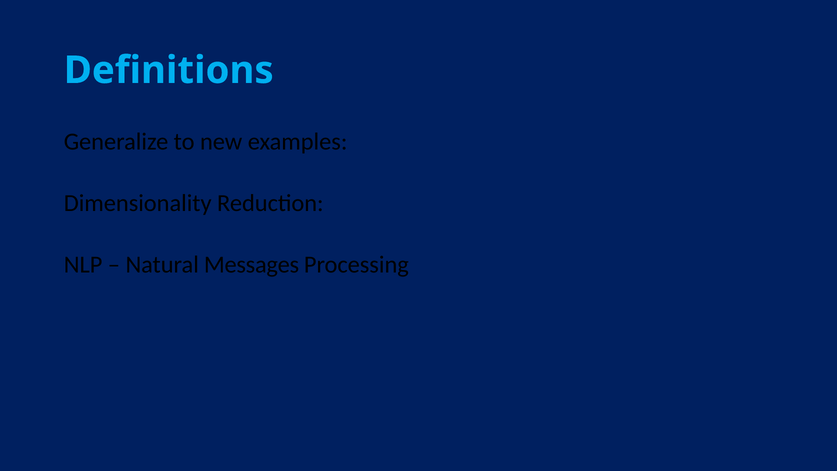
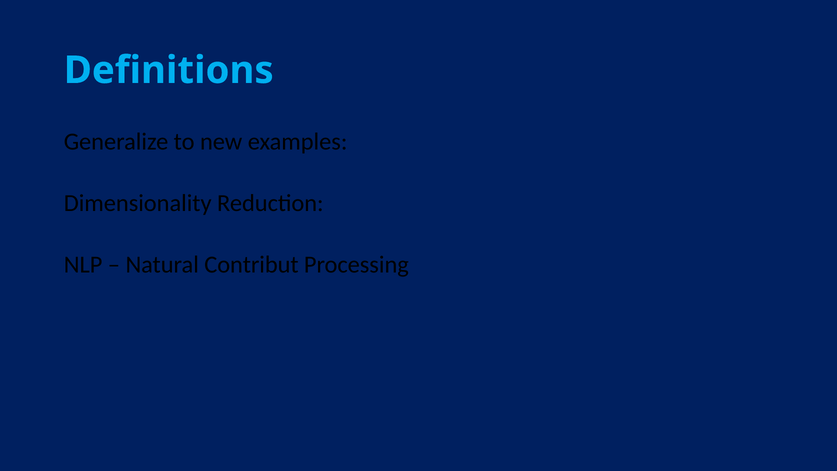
Messages: Messages -> Contribut
